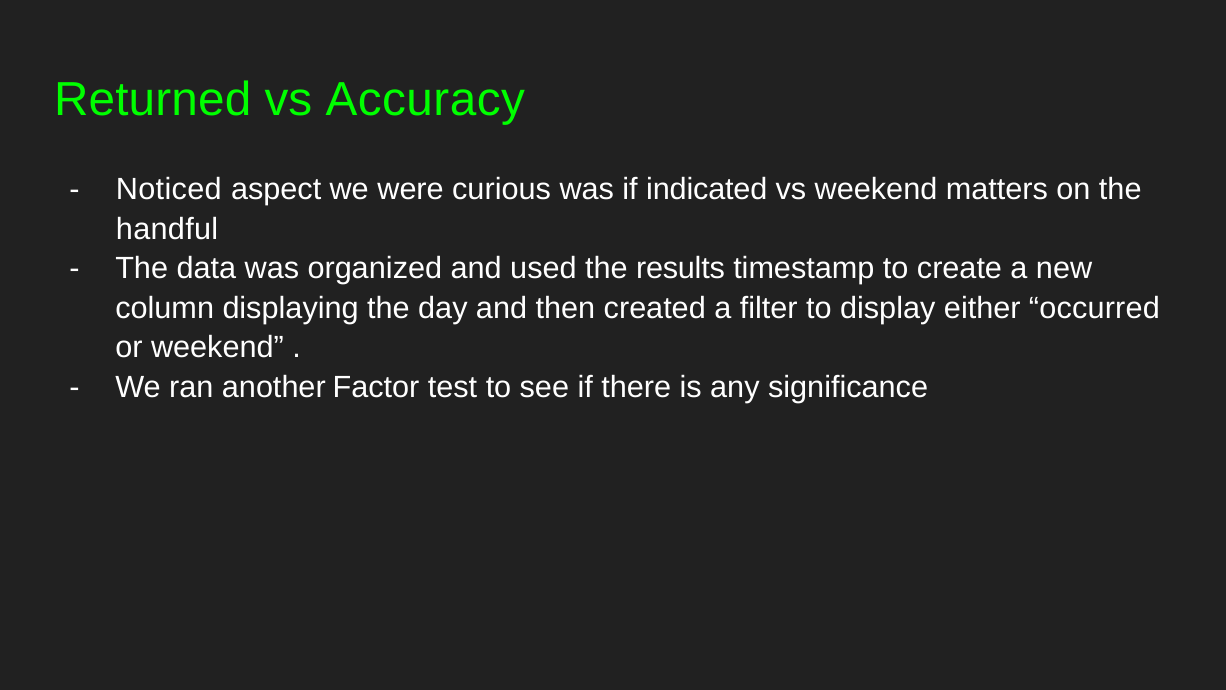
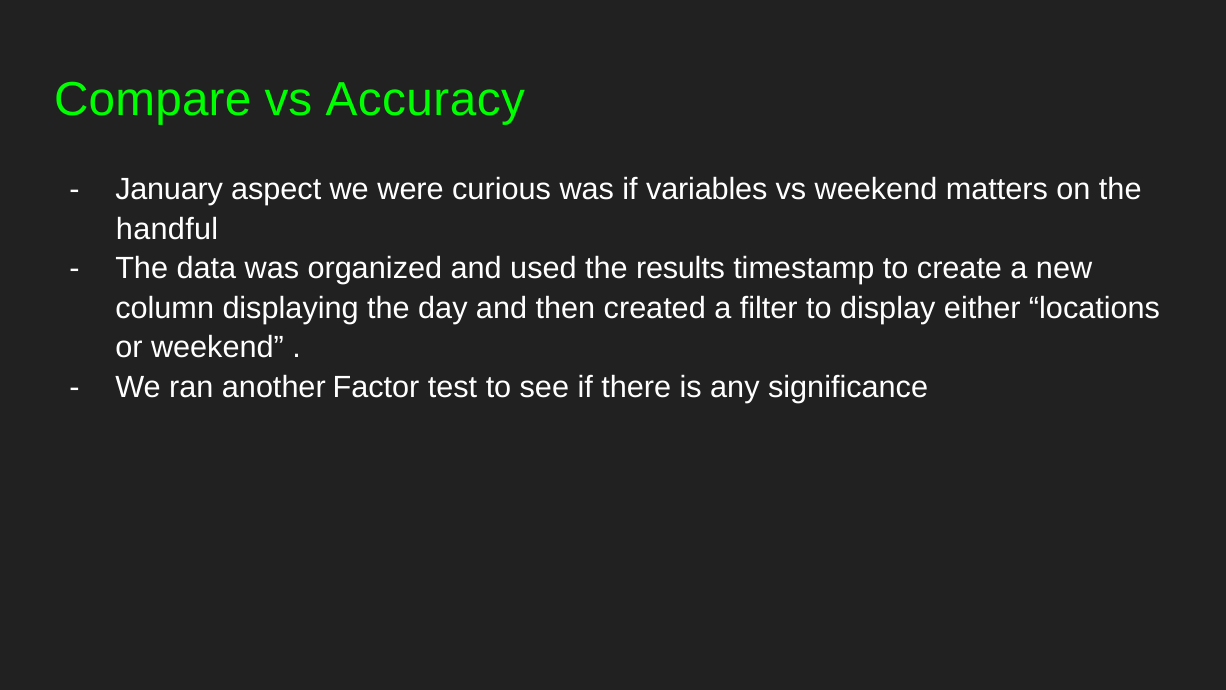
Returned: Returned -> Compare
Noticed: Noticed -> January
indicated: indicated -> variables
occurred: occurred -> locations
